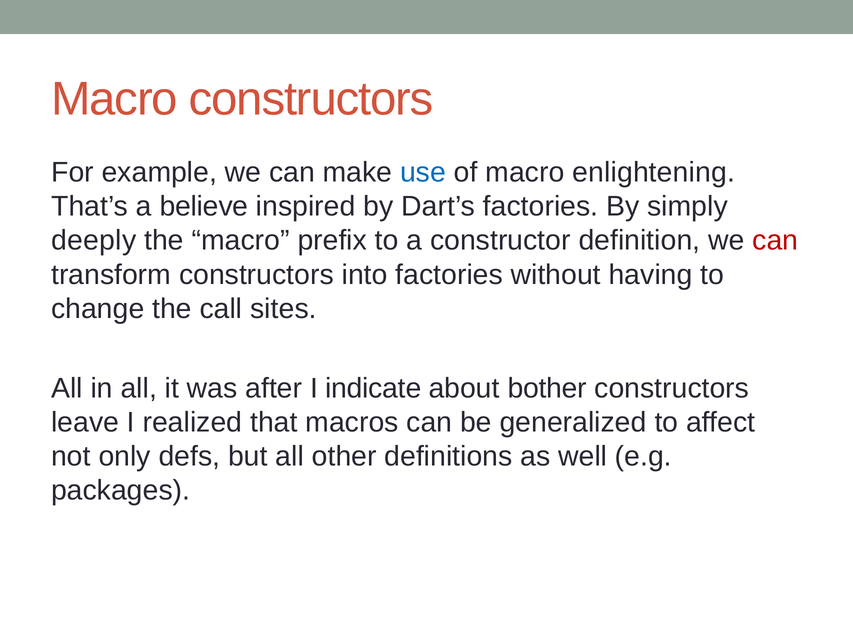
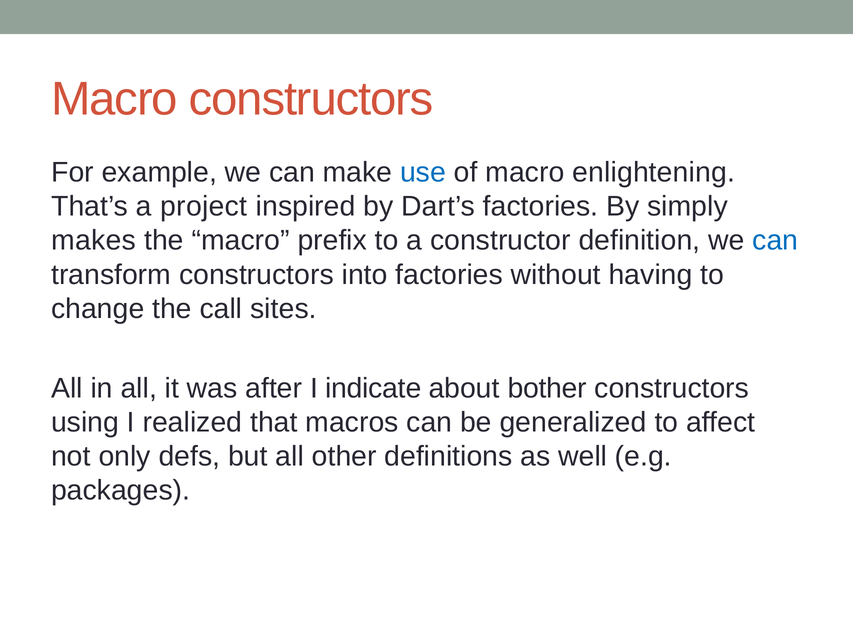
believe: believe -> project
deeply: deeply -> makes
can at (775, 241) colour: red -> blue
leave: leave -> using
